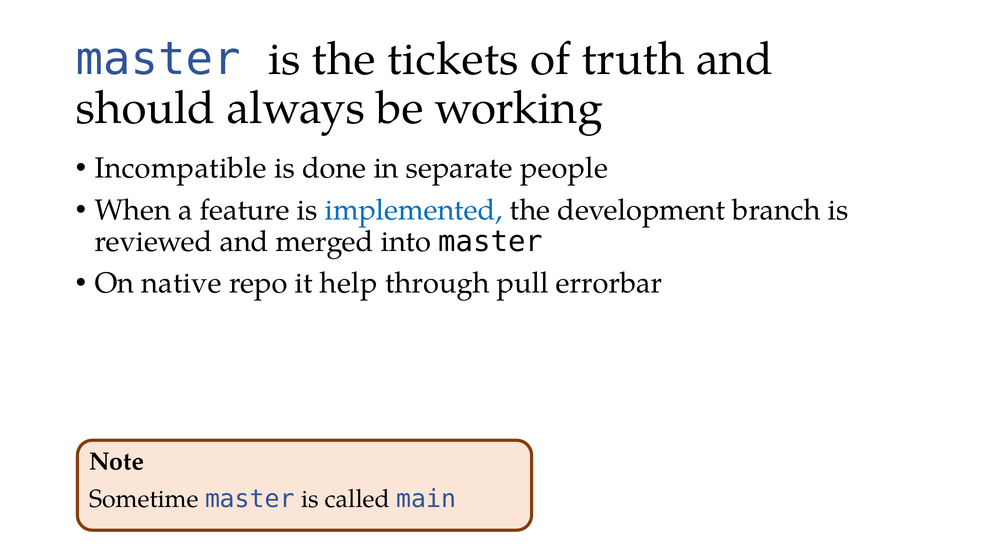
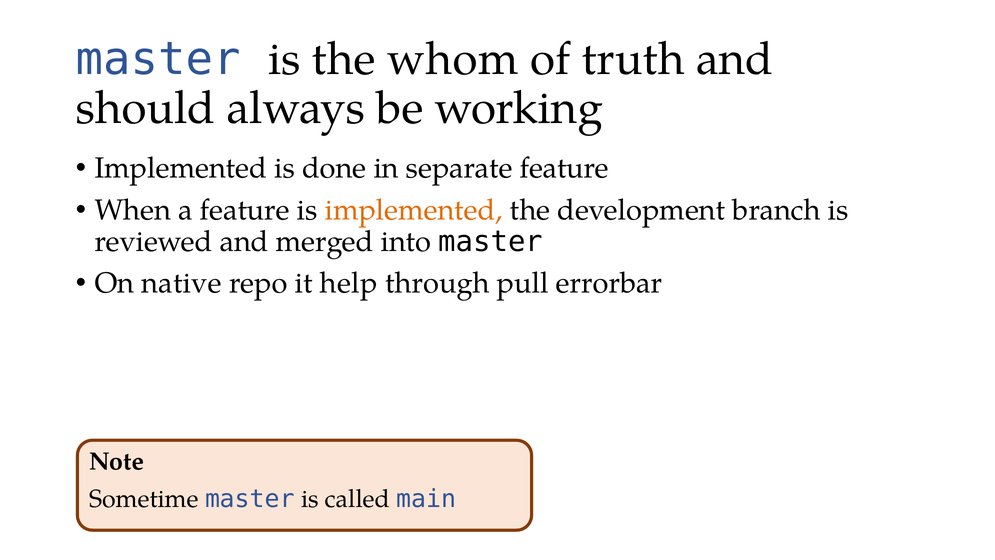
tickets: tickets -> whom
Incompatible at (181, 168): Incompatible -> Implemented
separate people: people -> feature
implemented at (414, 210) colour: blue -> orange
